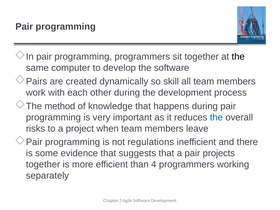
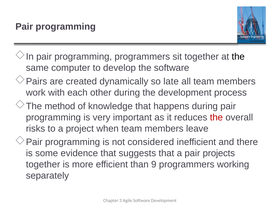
skill: skill -> late
the at (216, 117) colour: blue -> red
regulations: regulations -> considered
4: 4 -> 9
